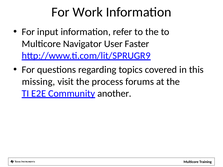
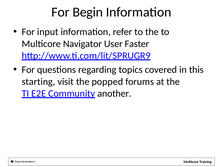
Work: Work -> Begin
missing: missing -> starting
process: process -> popped
